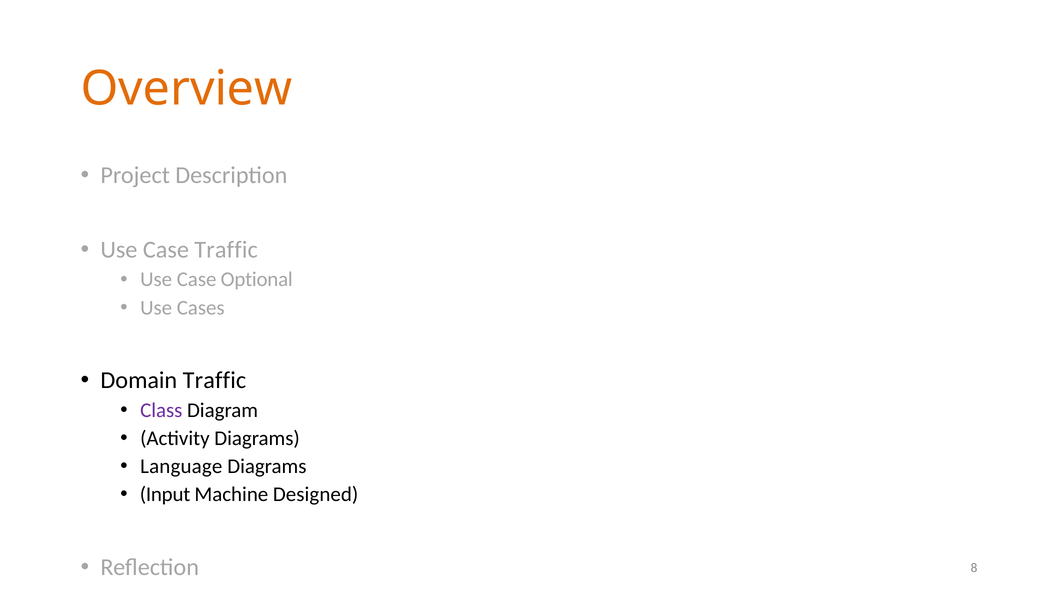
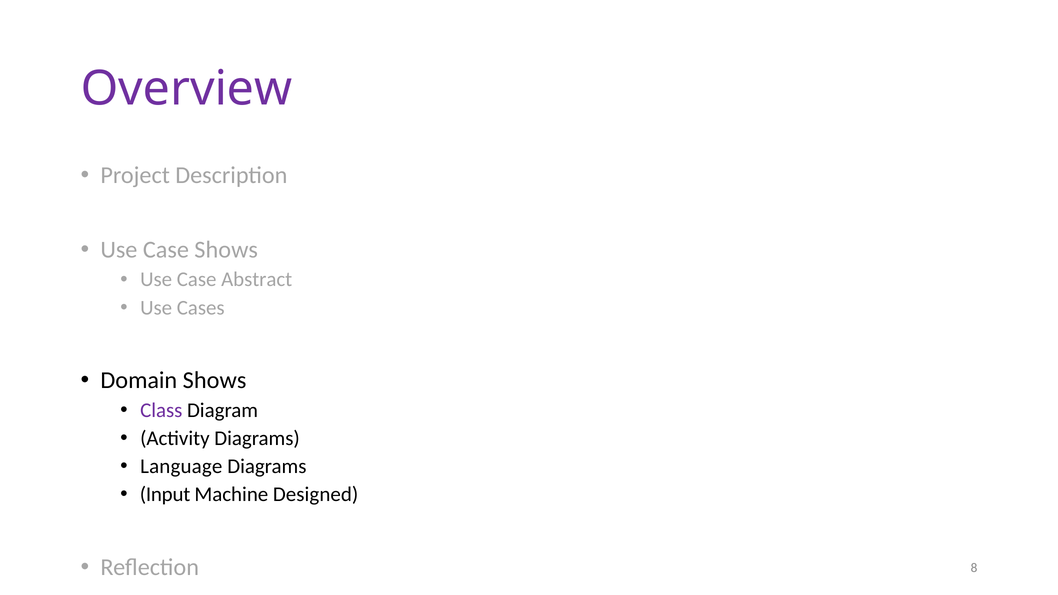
Overview colour: orange -> purple
Case Traffic: Traffic -> Shows
Optional: Optional -> Abstract
Domain Traffic: Traffic -> Shows
